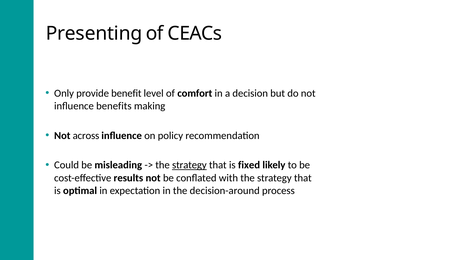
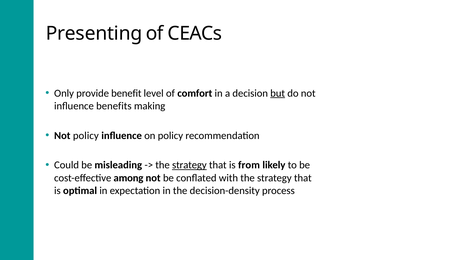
but underline: none -> present
Not across: across -> policy
fixed: fixed -> from
results: results -> among
decision-around: decision-around -> decision-density
